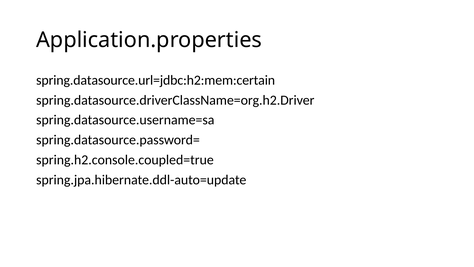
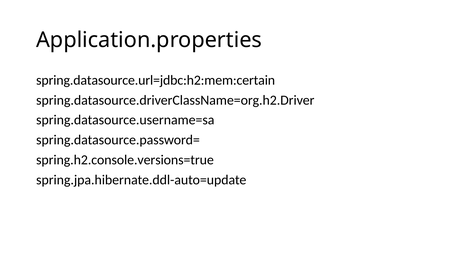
spring.h2.console.coupled=true: spring.h2.console.coupled=true -> spring.h2.console.versions=true
